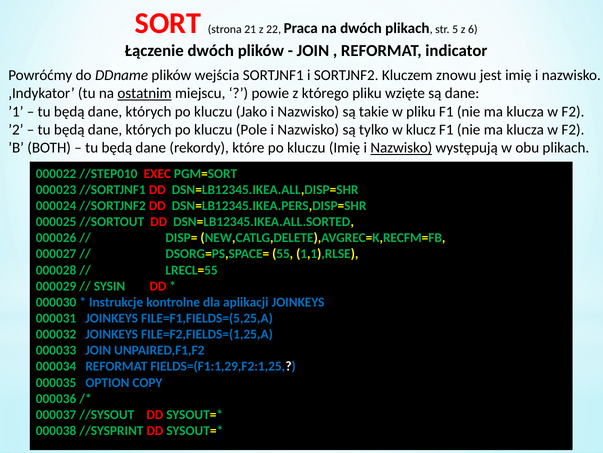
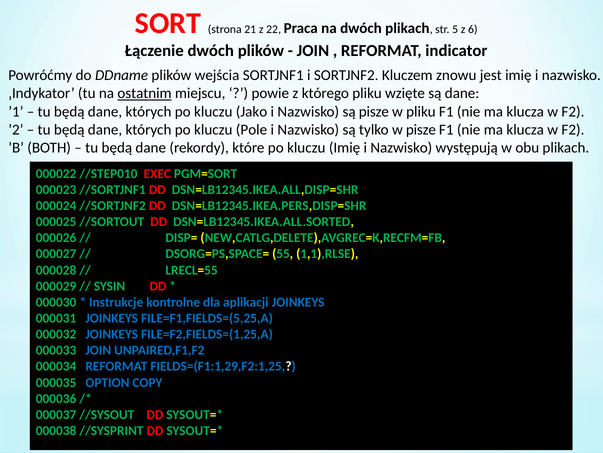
są takie: takie -> pisze
w klucz: klucz -> pisze
Nazwisko at (401, 148) underline: present -> none
